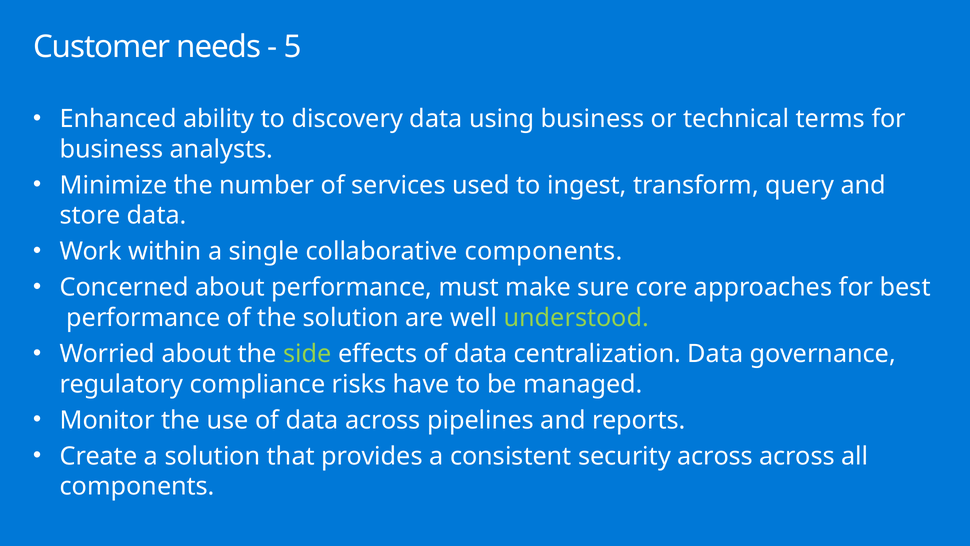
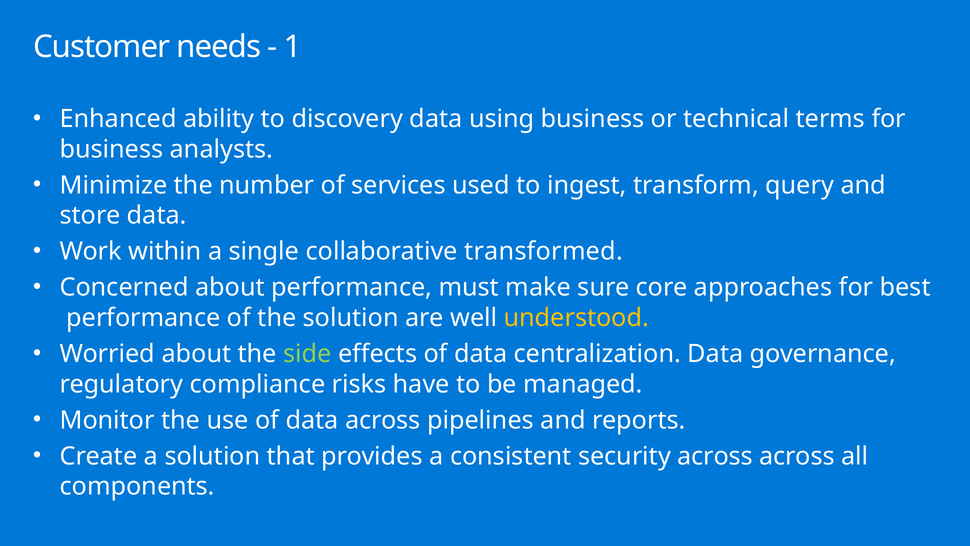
5: 5 -> 1
collaborative components: components -> transformed
understood colour: light green -> yellow
